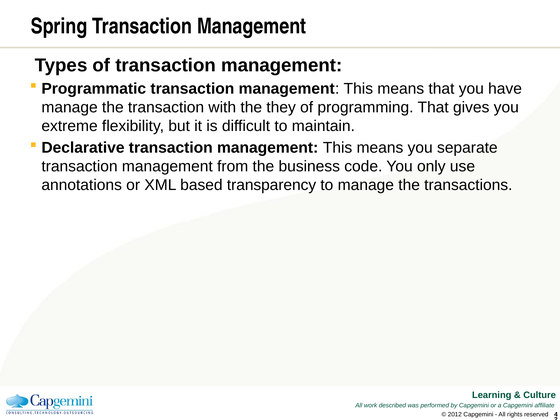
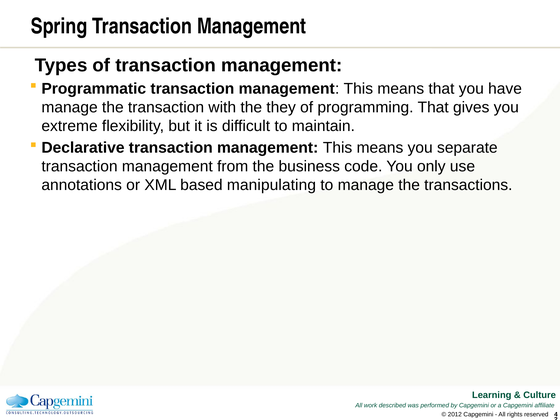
transparency: transparency -> manipulating
